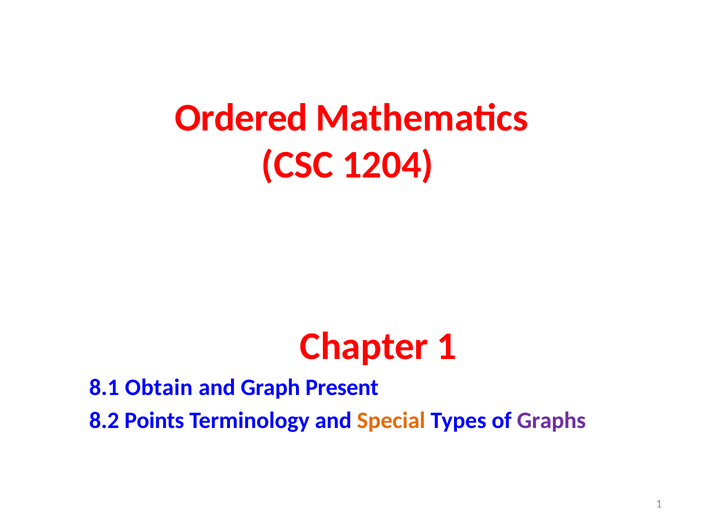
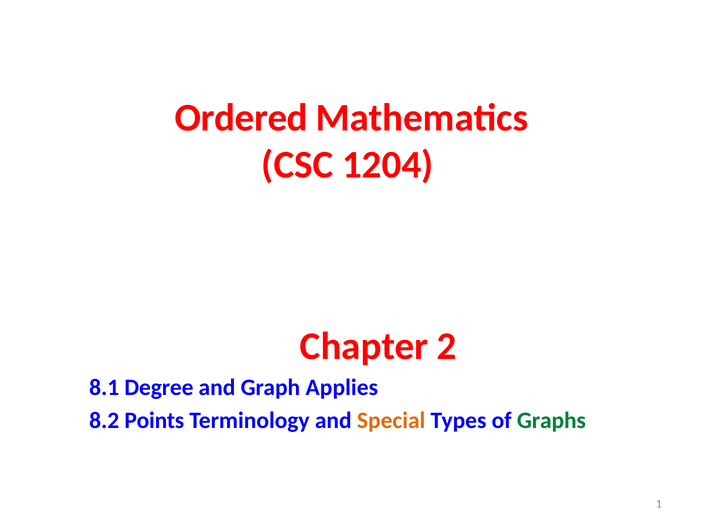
Chapter 1: 1 -> 2
Obtain: Obtain -> Degree
Present: Present -> Applies
Graphs colour: purple -> green
